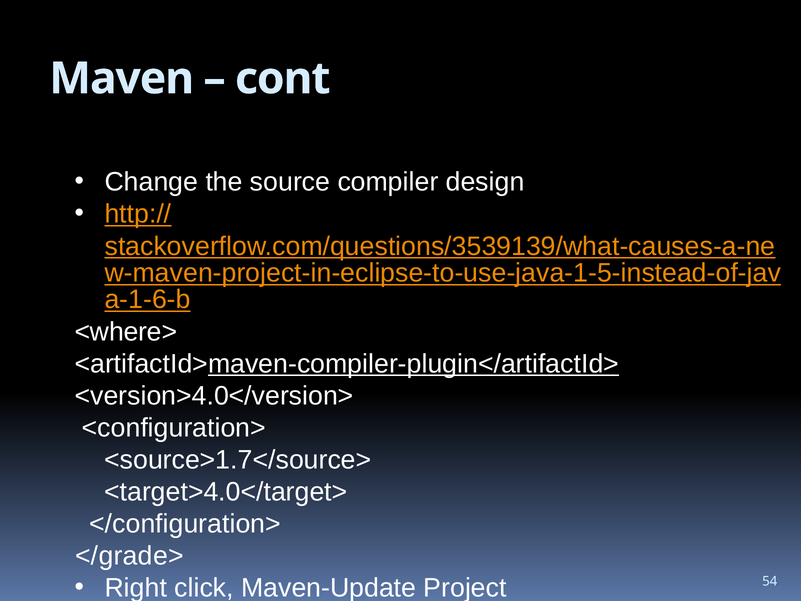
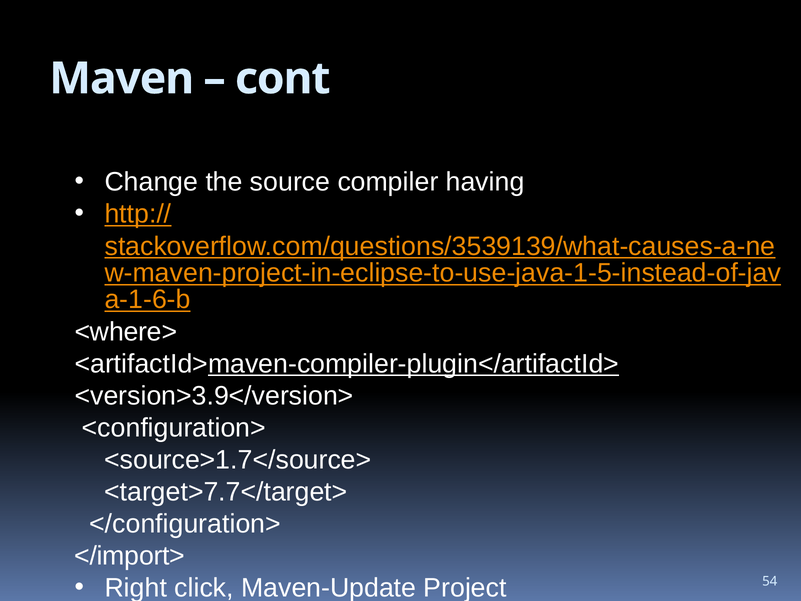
design: design -> having
<version>4.0</version>: <version>4.0</version> -> <version>3.9</version>
<target>4.0</target>: <target>4.0</target> -> <target>7.7</target>
</grade>: </grade> -> </import>
